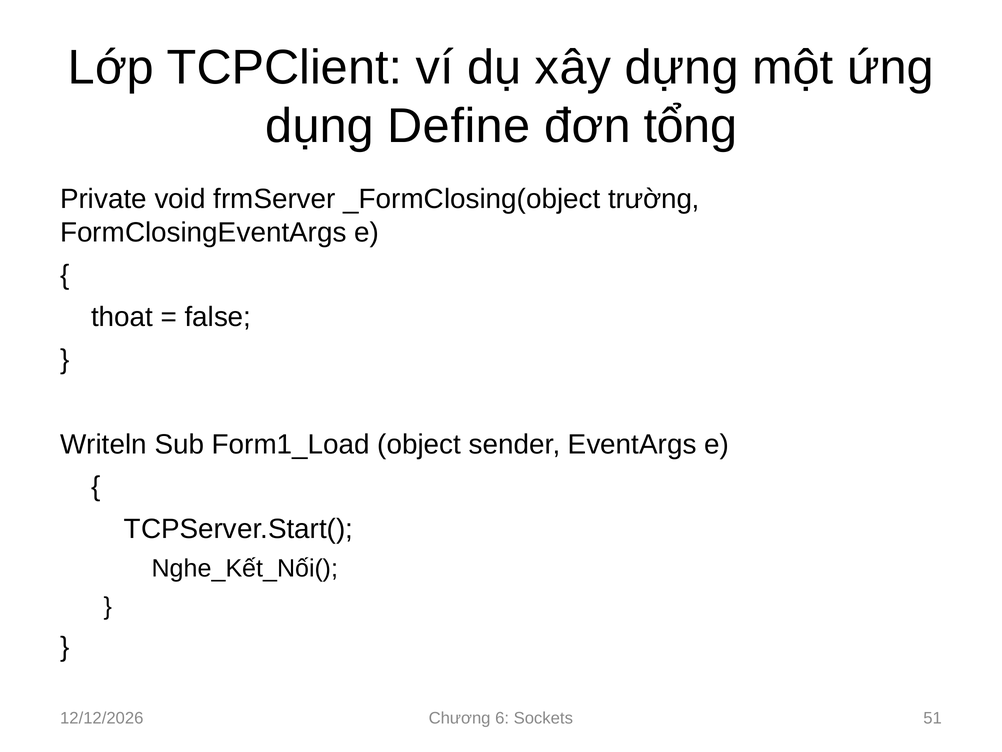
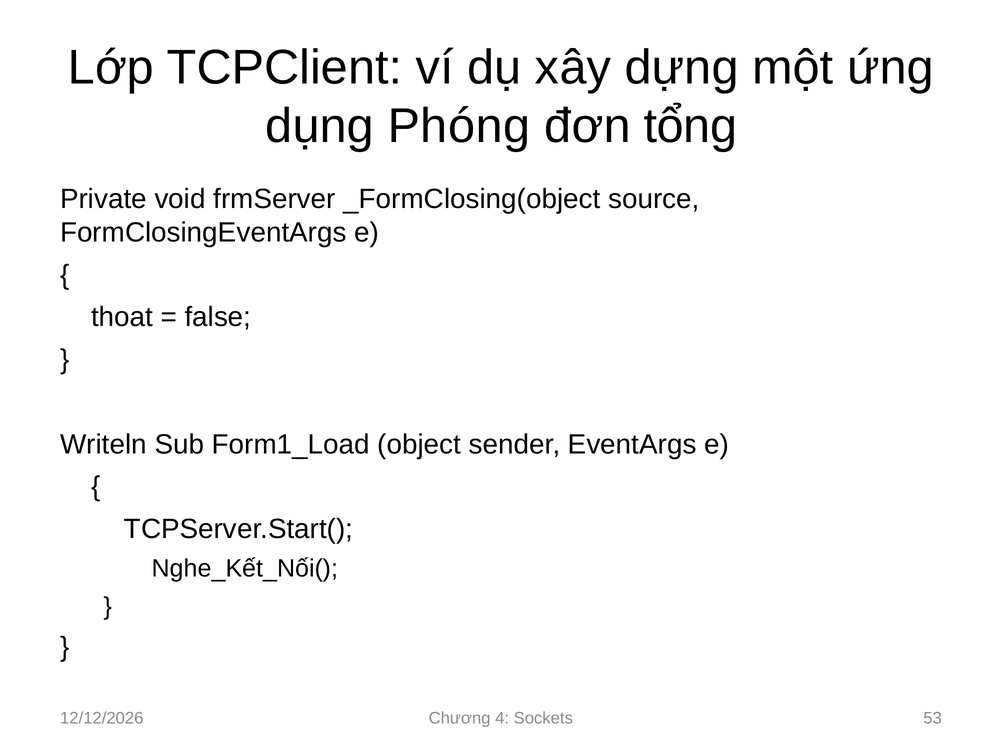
Define: Define -> Phóng
trường: trường -> source
6: 6 -> 4
51: 51 -> 53
